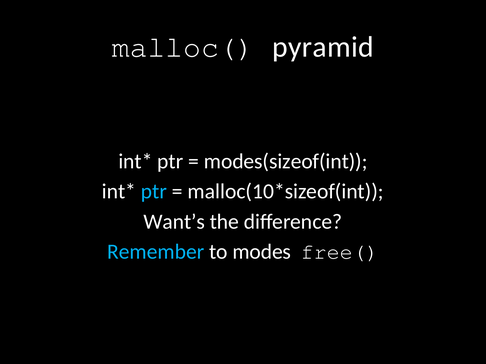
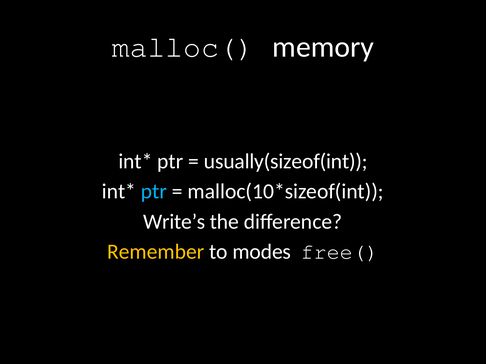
pyramid: pyramid -> memory
modes(sizeof(int: modes(sizeof(int -> usually(sizeof(int
Want’s: Want’s -> Write’s
Remember colour: light blue -> yellow
